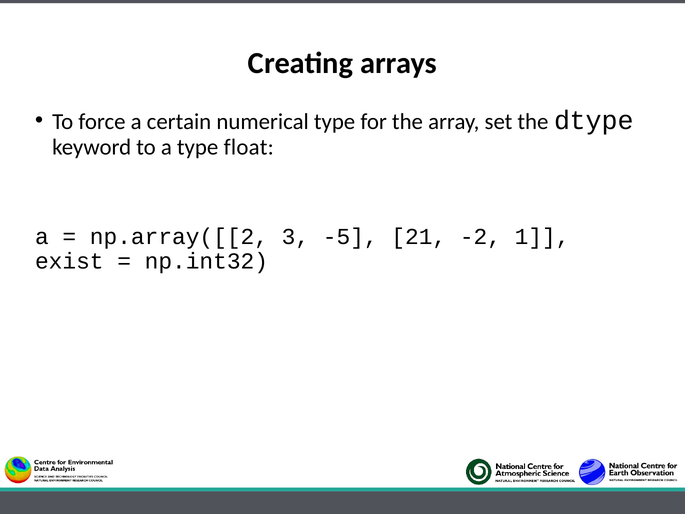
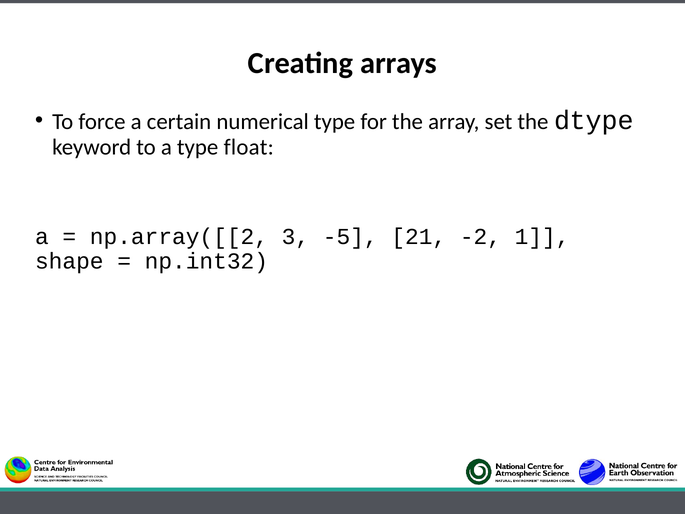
exist: exist -> shape
